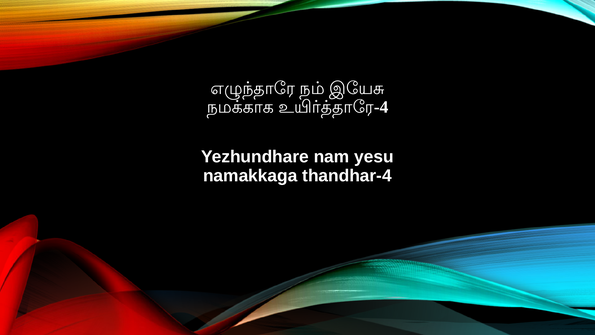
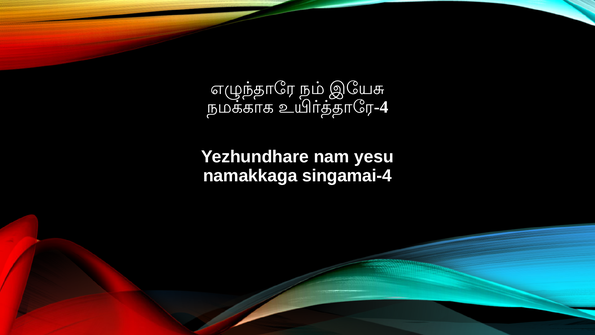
thandhar-4: thandhar-4 -> singamai-4
